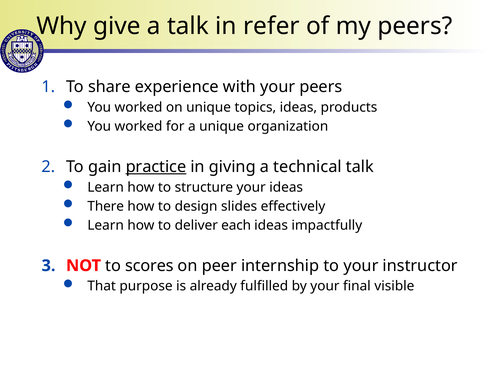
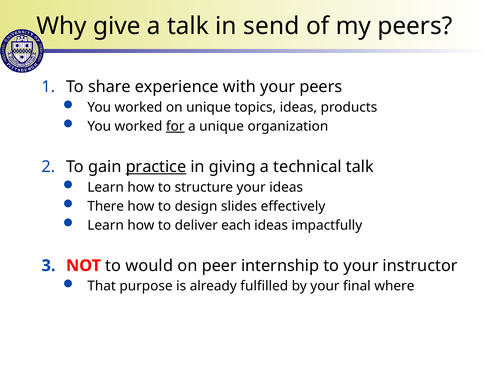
refer: refer -> send
for underline: none -> present
scores: scores -> would
visible: visible -> where
